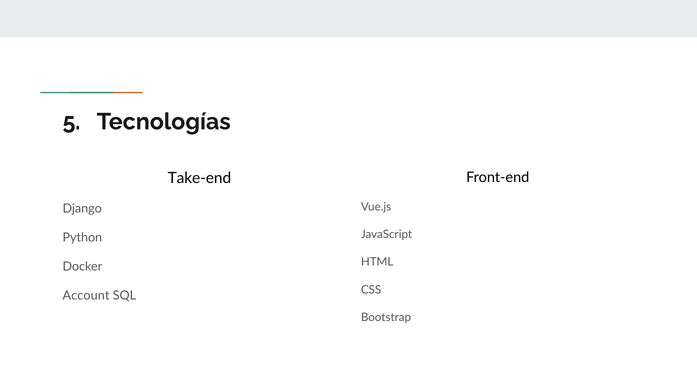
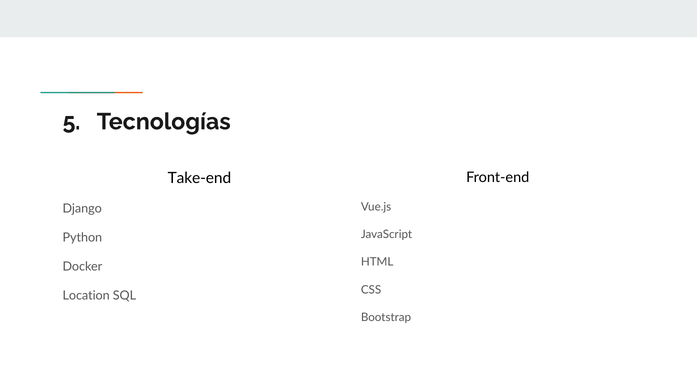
Account: Account -> Location
